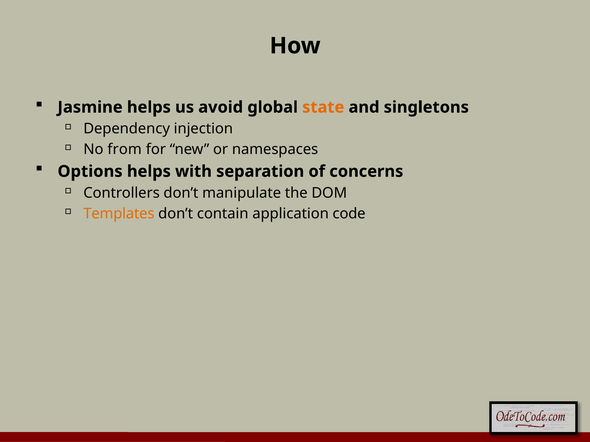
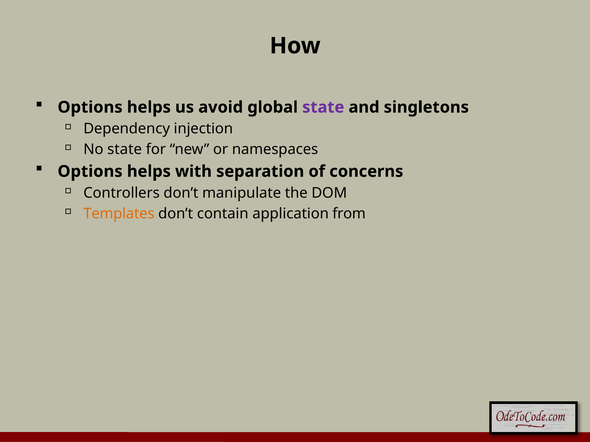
Jasmine at (90, 107): Jasmine -> Options
state at (323, 107) colour: orange -> purple
No from: from -> state
code: code -> from
